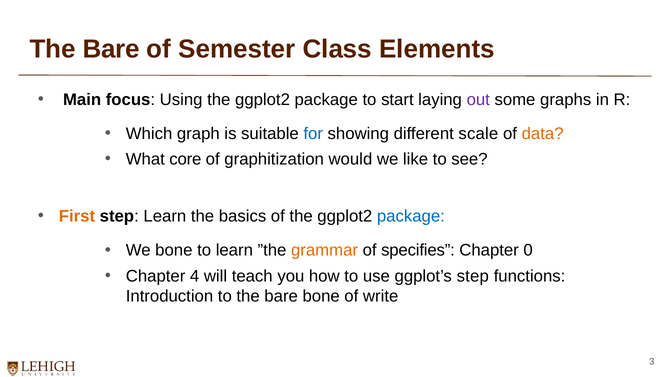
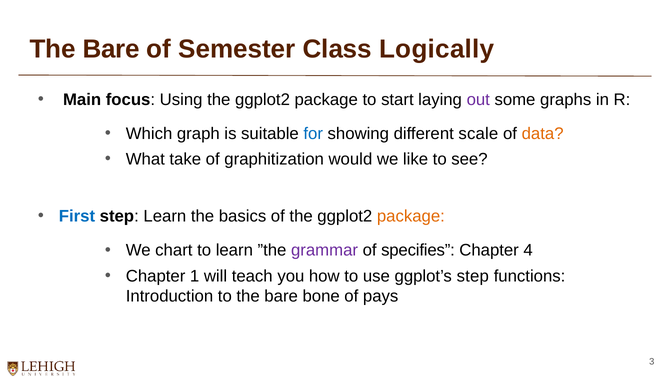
Elements: Elements -> Logically
core: core -> take
First colour: orange -> blue
package at (411, 216) colour: blue -> orange
We bone: bone -> chart
grammar colour: orange -> purple
0: 0 -> 4
4: 4 -> 1
write: write -> pays
